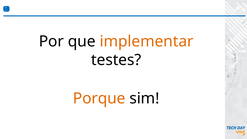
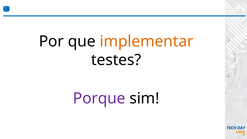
Porque colour: orange -> purple
